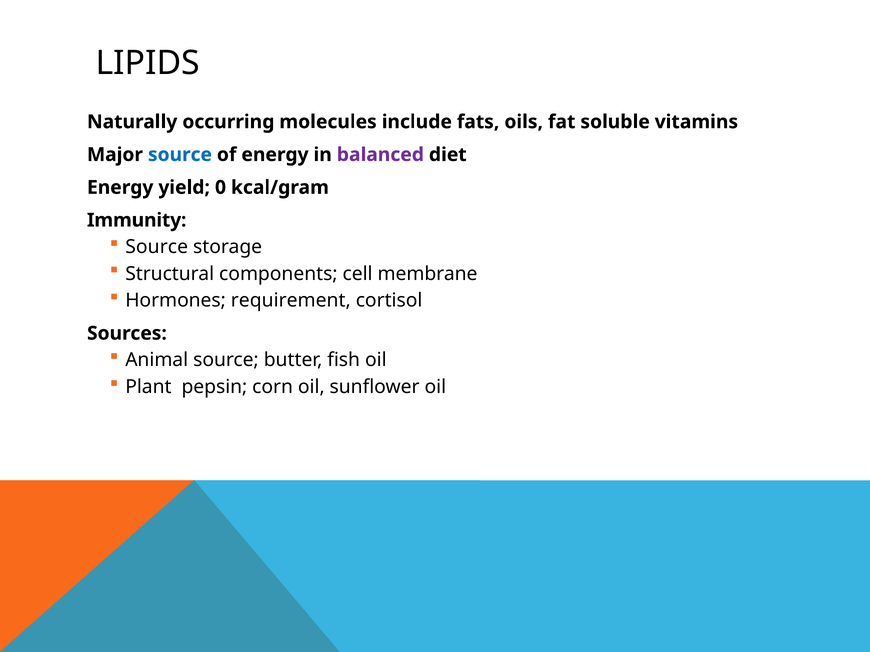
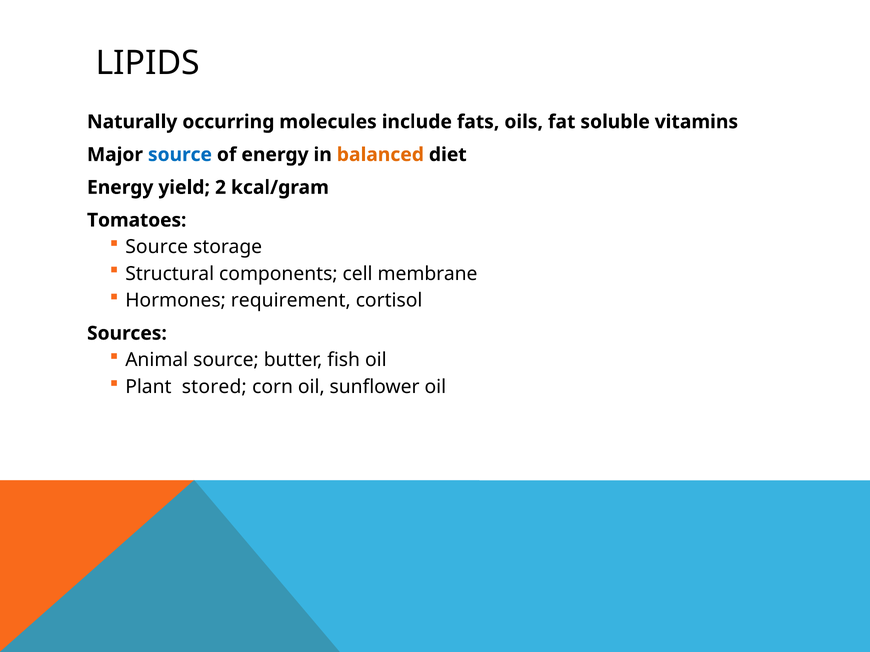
balanced colour: purple -> orange
0: 0 -> 2
Immunity: Immunity -> Tomatoes
pepsin: pepsin -> stored
